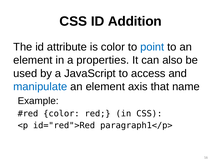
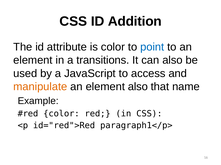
properties: properties -> transitions
manipulate colour: blue -> orange
element axis: axis -> also
